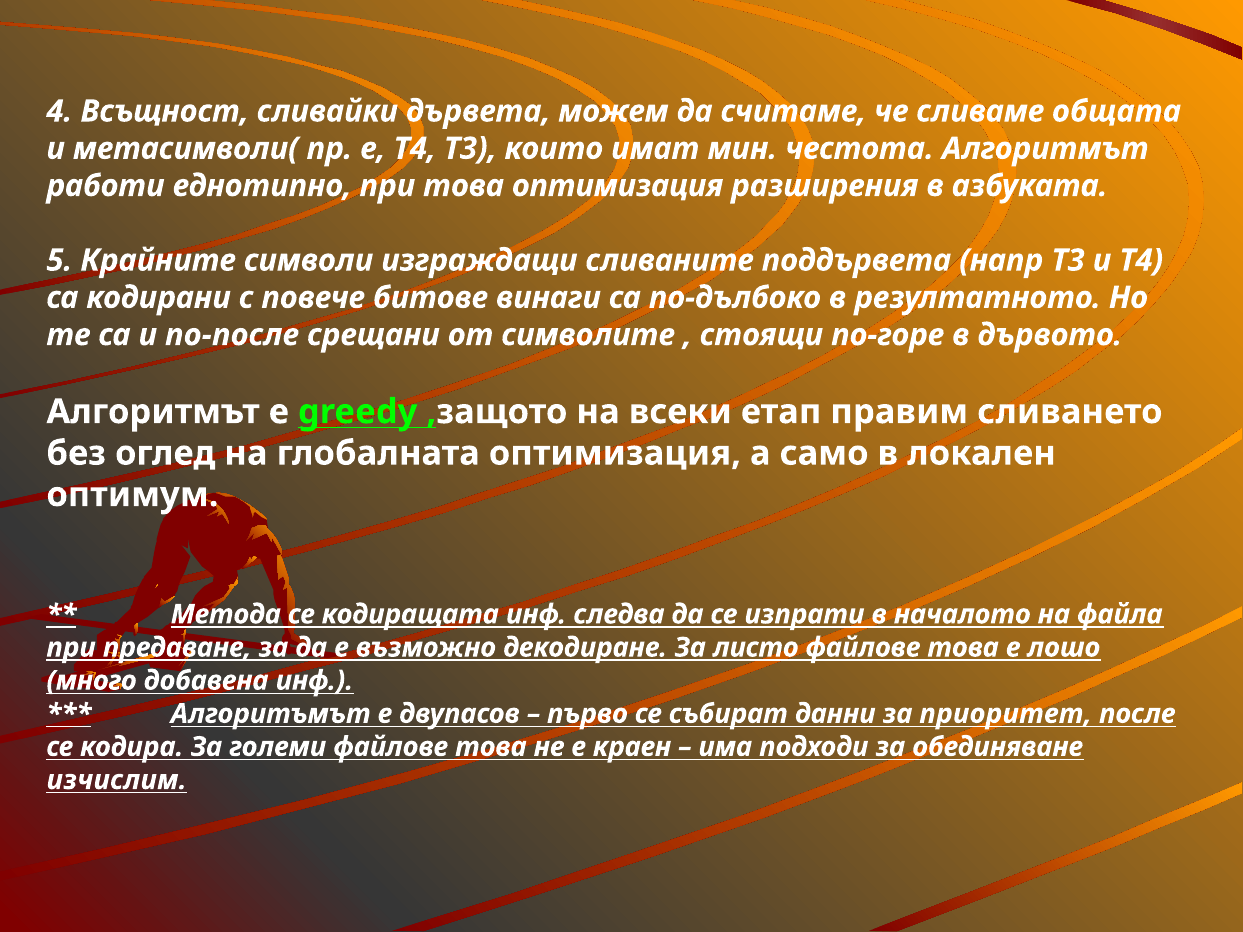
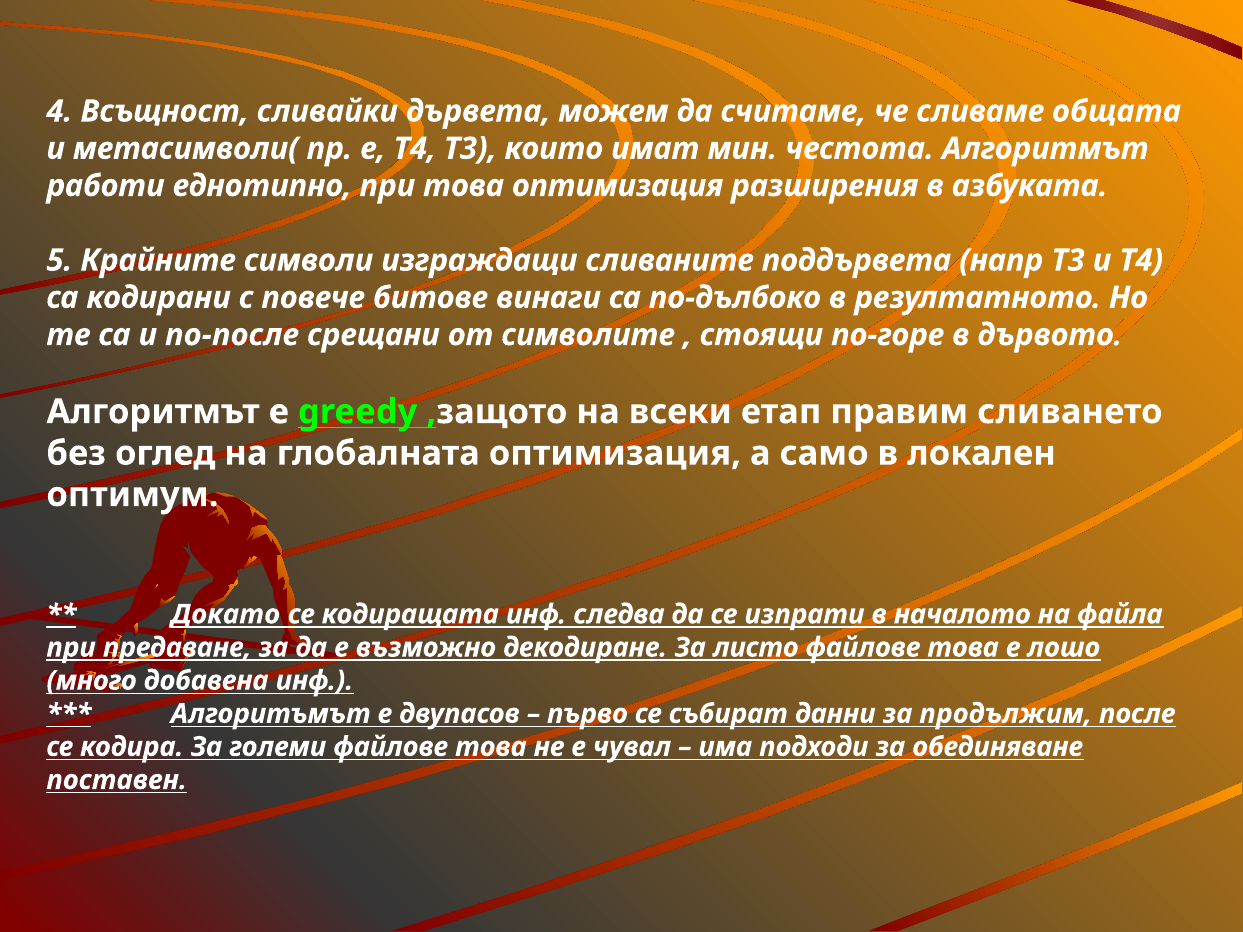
Метода: Метода -> Докато
приоритет: приоритет -> продължим
краен: краен -> чувал
изчислим: изчислим -> поставен
